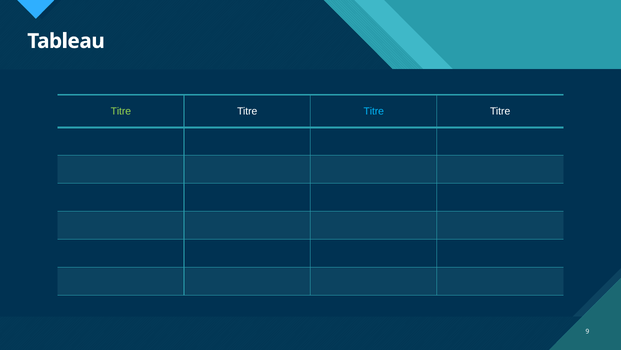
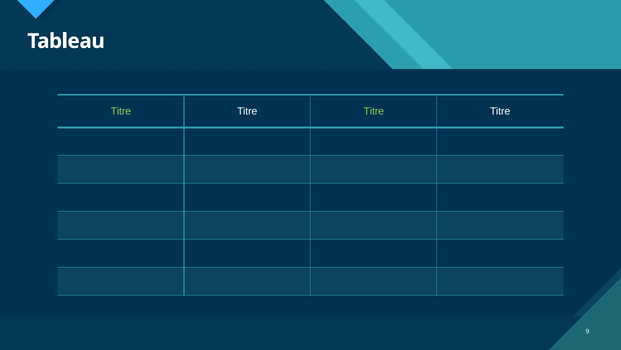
Titre at (374, 111) colour: light blue -> light green
